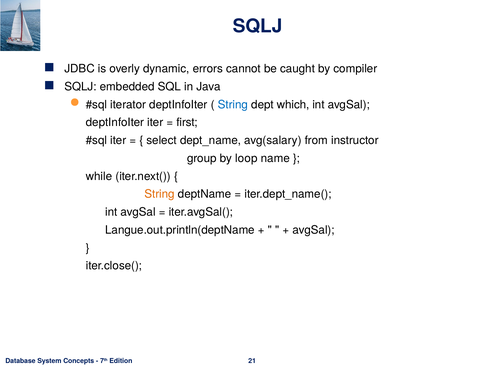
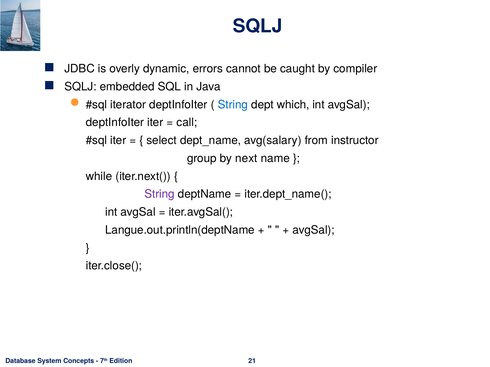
first: first -> call
loop: loop -> next
String at (160, 194) colour: orange -> purple
